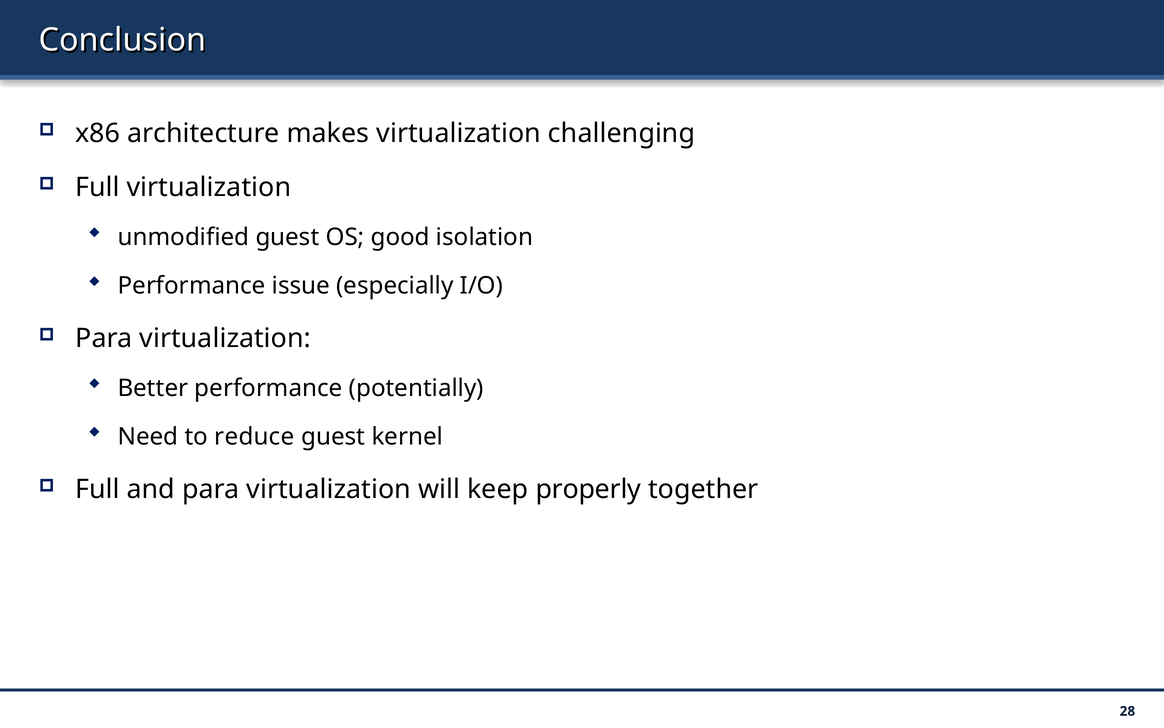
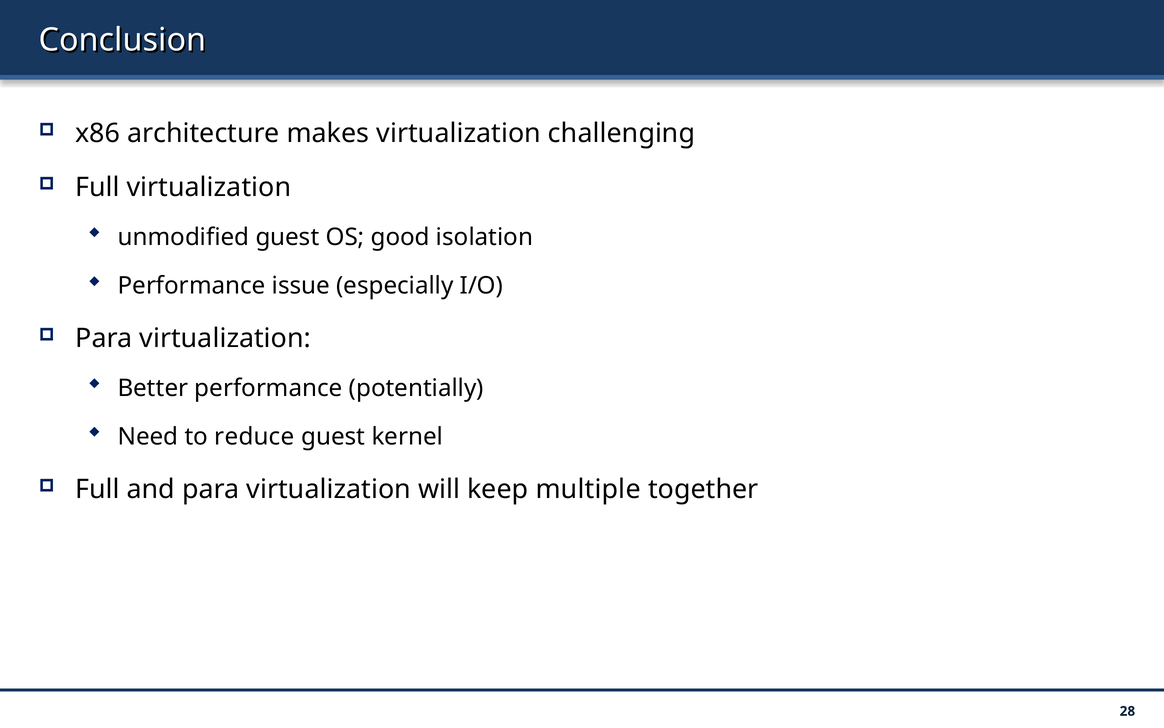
properly: properly -> multiple
